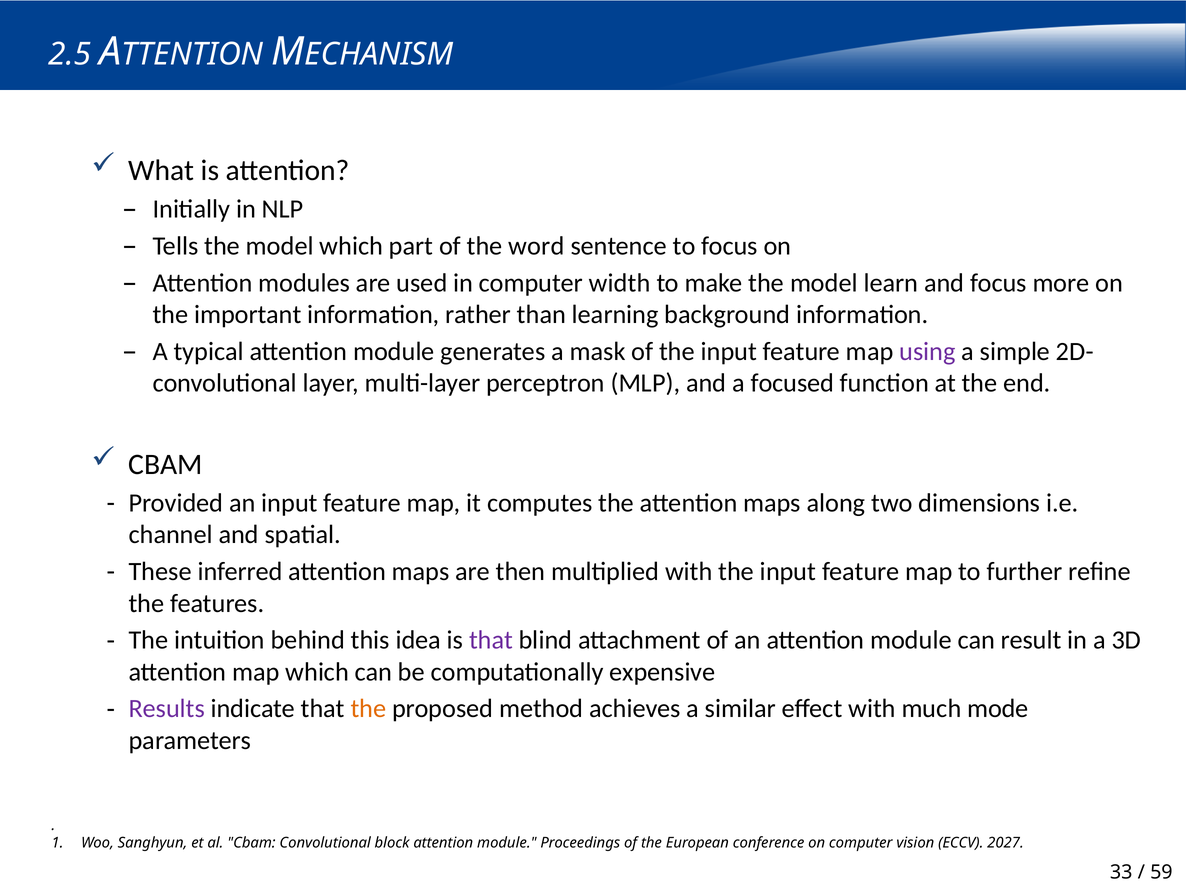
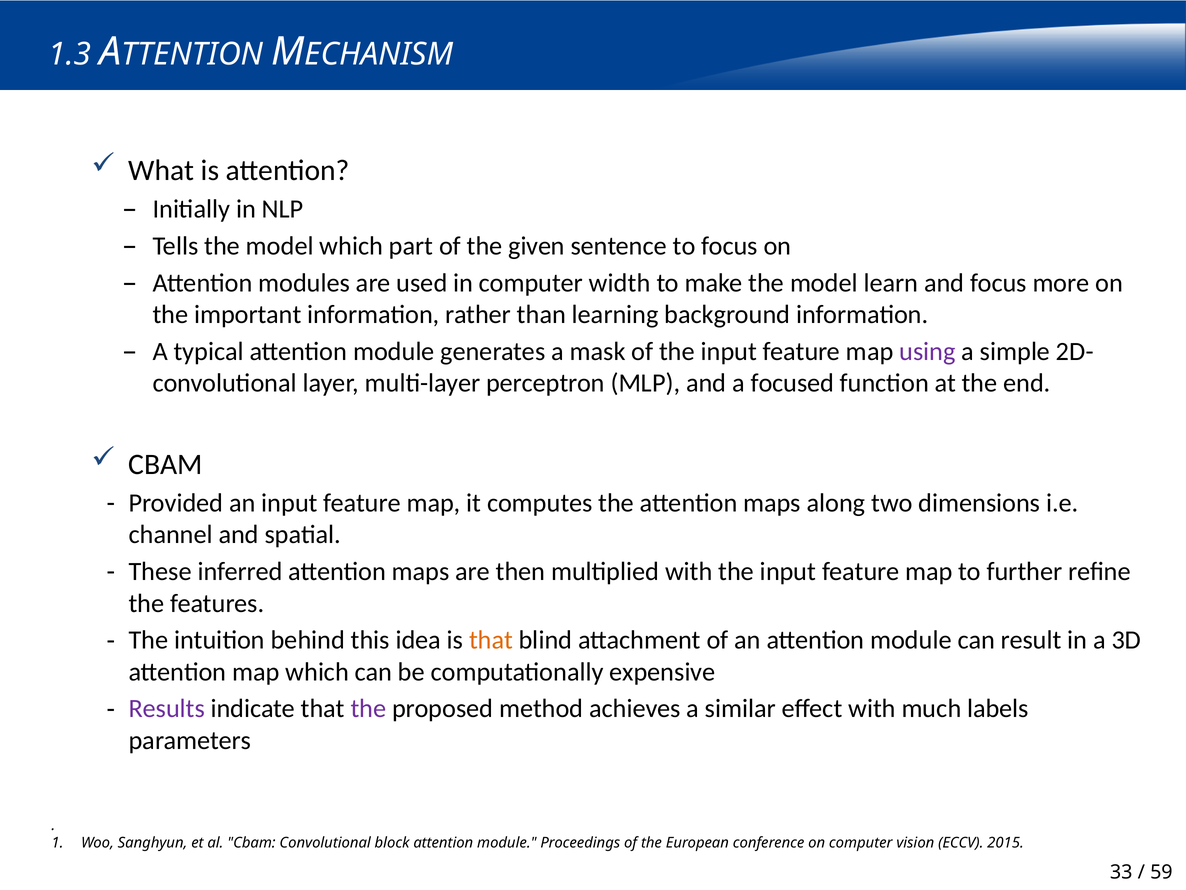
2.5: 2.5 -> 1.3
word: word -> given
that at (491, 640) colour: purple -> orange
the at (368, 708) colour: orange -> purple
mode: mode -> labels
2027: 2027 -> 2015
